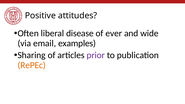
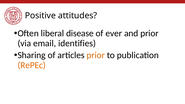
and wide: wide -> prior
examples: examples -> identifies
prior at (96, 55) colour: purple -> orange
